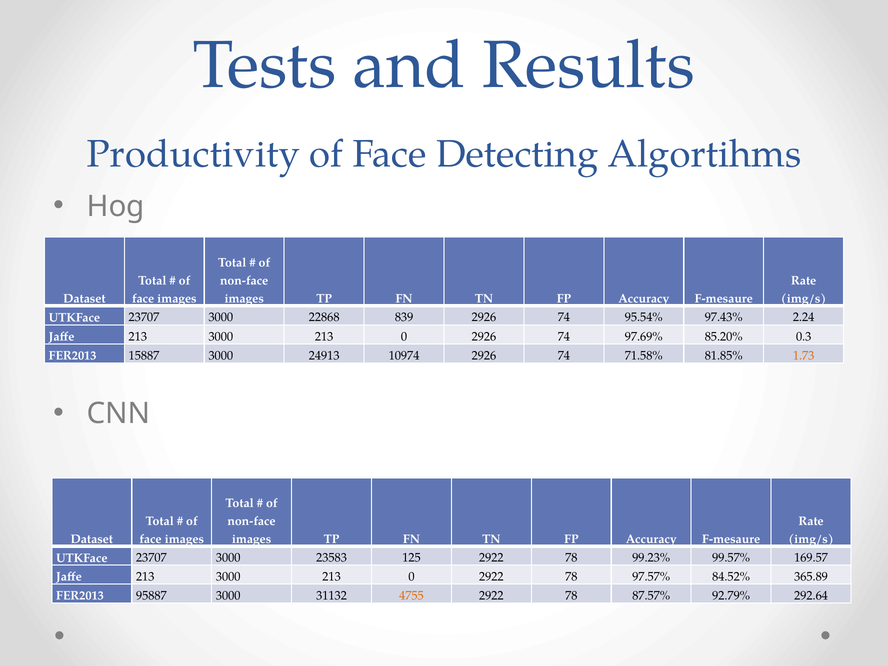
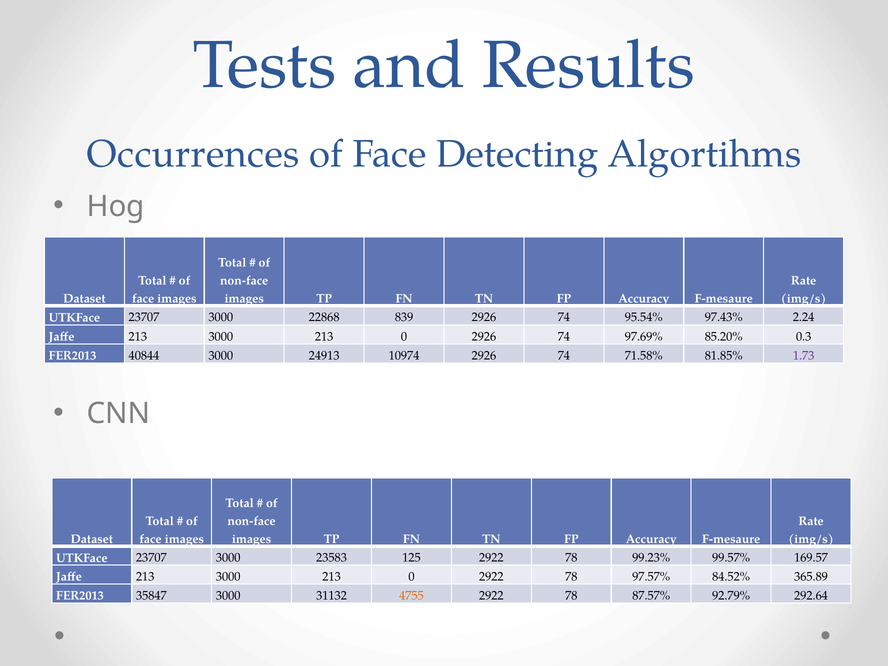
Productivity: Productivity -> Occurrences
15887: 15887 -> 40844
1.73 colour: orange -> purple
95887: 95887 -> 35847
